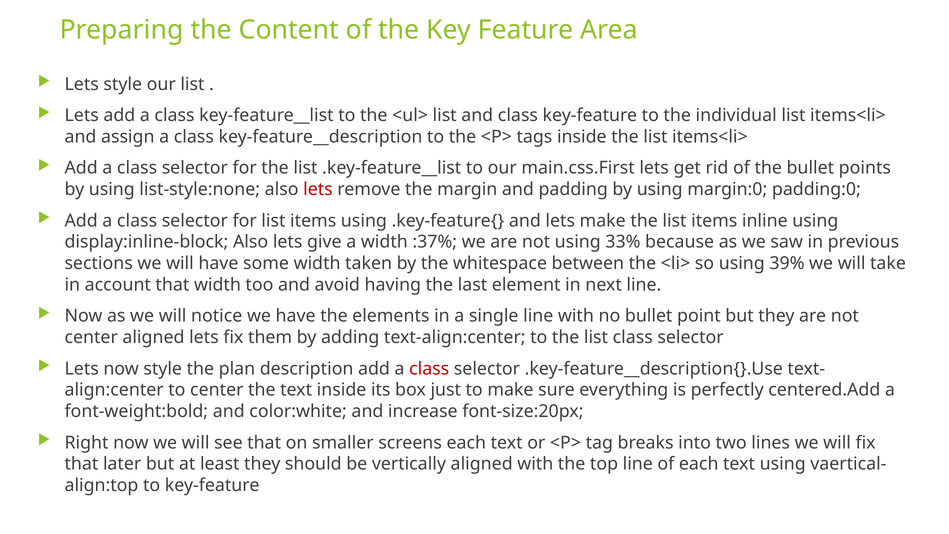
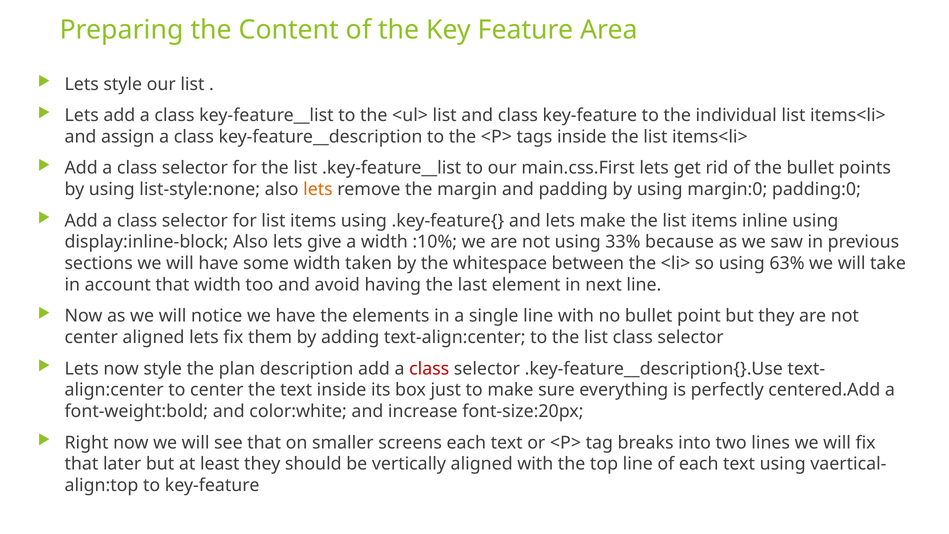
lets at (318, 189) colour: red -> orange
:37%: :37% -> :10%
39%: 39% -> 63%
